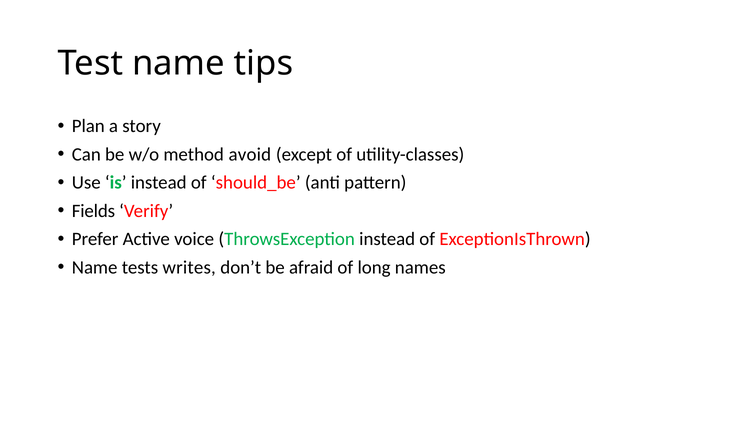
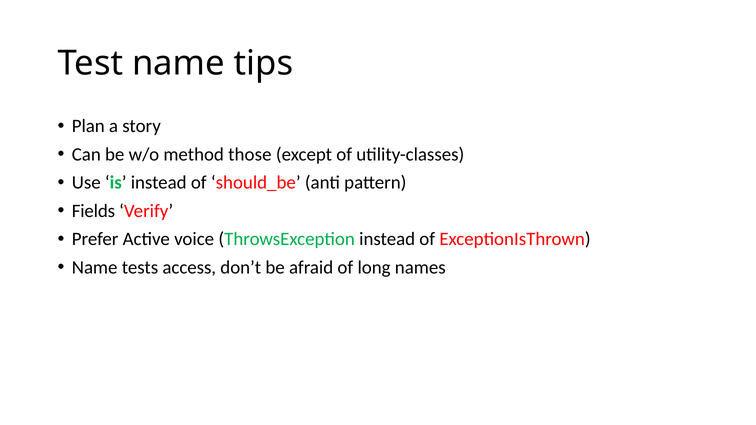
avoid: avoid -> those
writes: writes -> access
